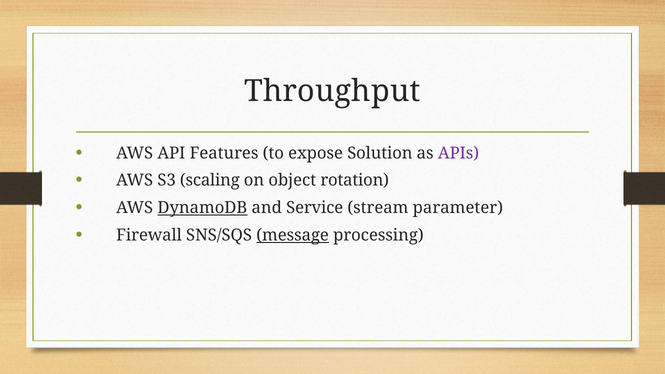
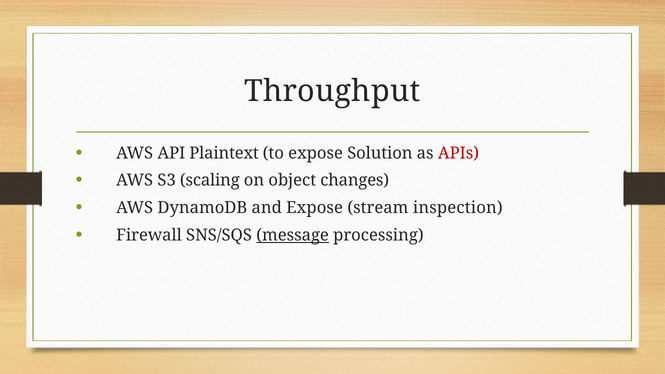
Features: Features -> Plaintext
APIs colour: purple -> red
rotation: rotation -> changes
DynamoDB underline: present -> none
and Service: Service -> Expose
parameter: parameter -> inspection
